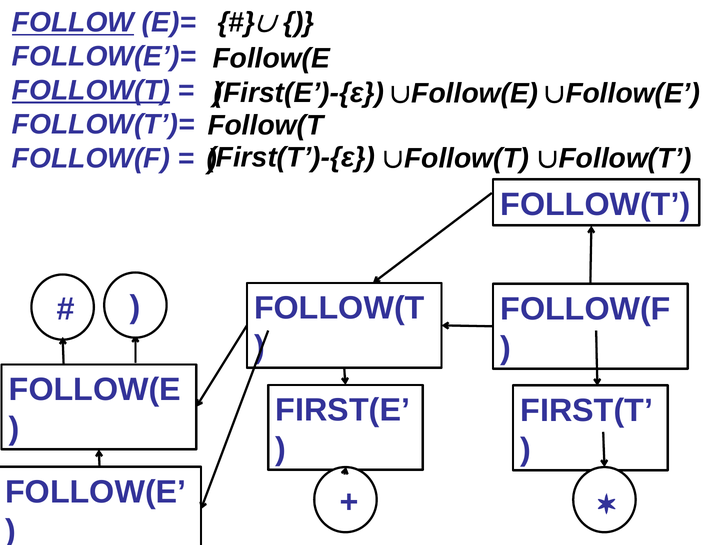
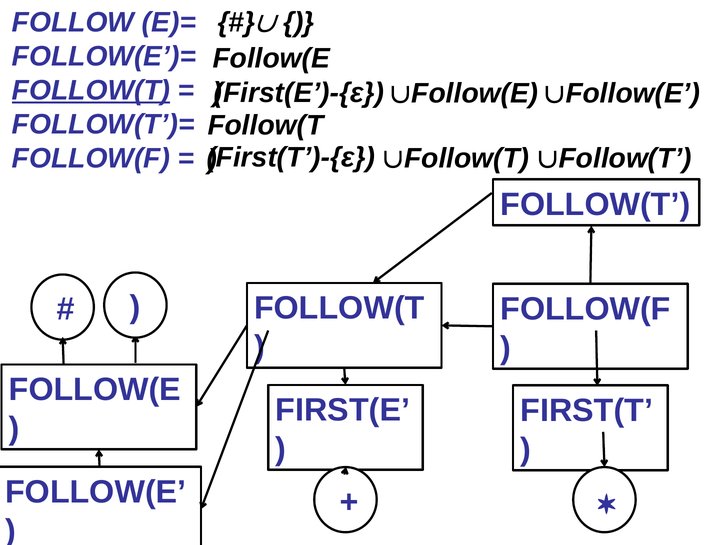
FOLLOW underline: present -> none
